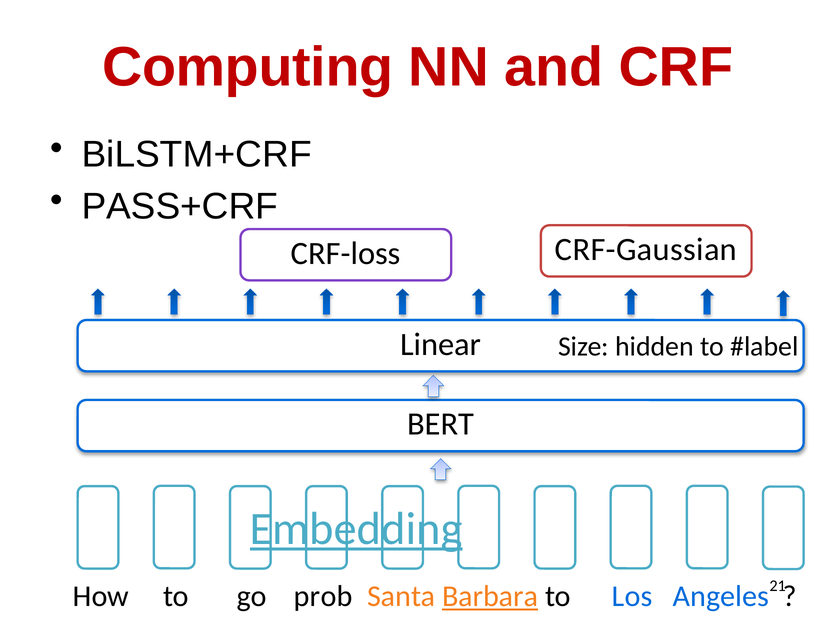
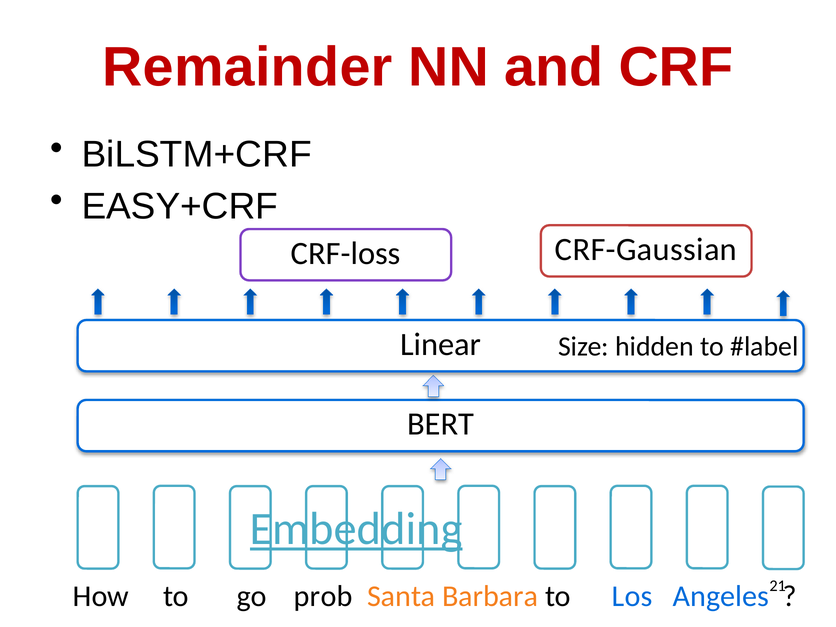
Computing: Computing -> Remainder
PASS+CRF: PASS+CRF -> EASY+CRF
Barbara underline: present -> none
